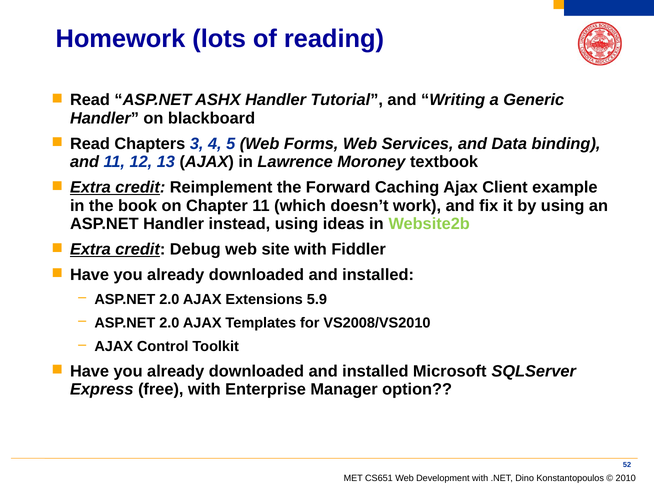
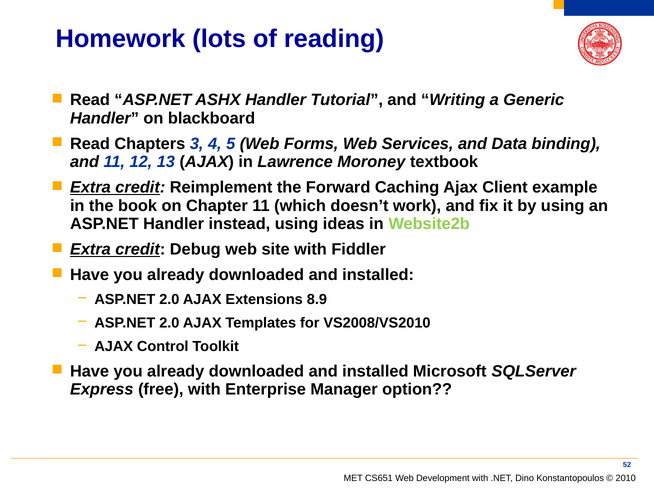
5.9: 5.9 -> 8.9
